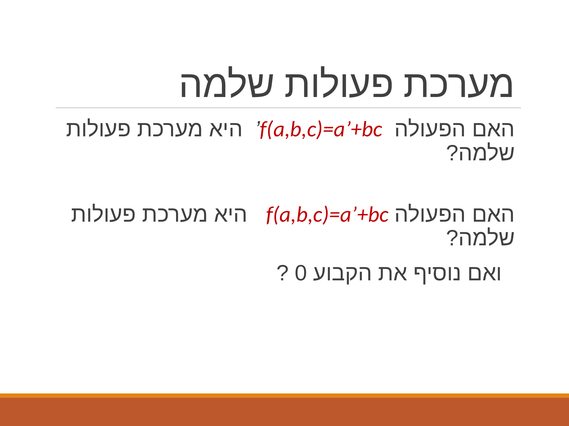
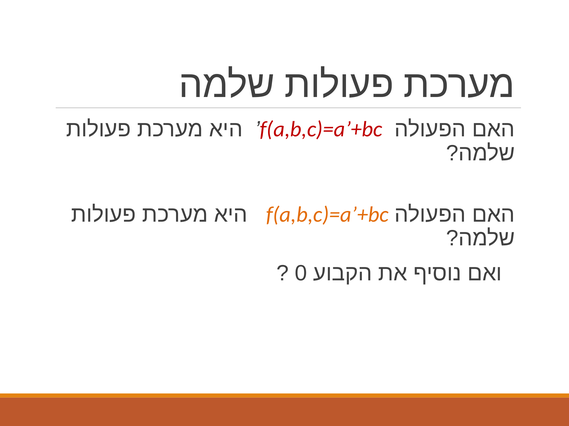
f(a,b,c)=a’+bc at (327, 215) colour: red -> orange
